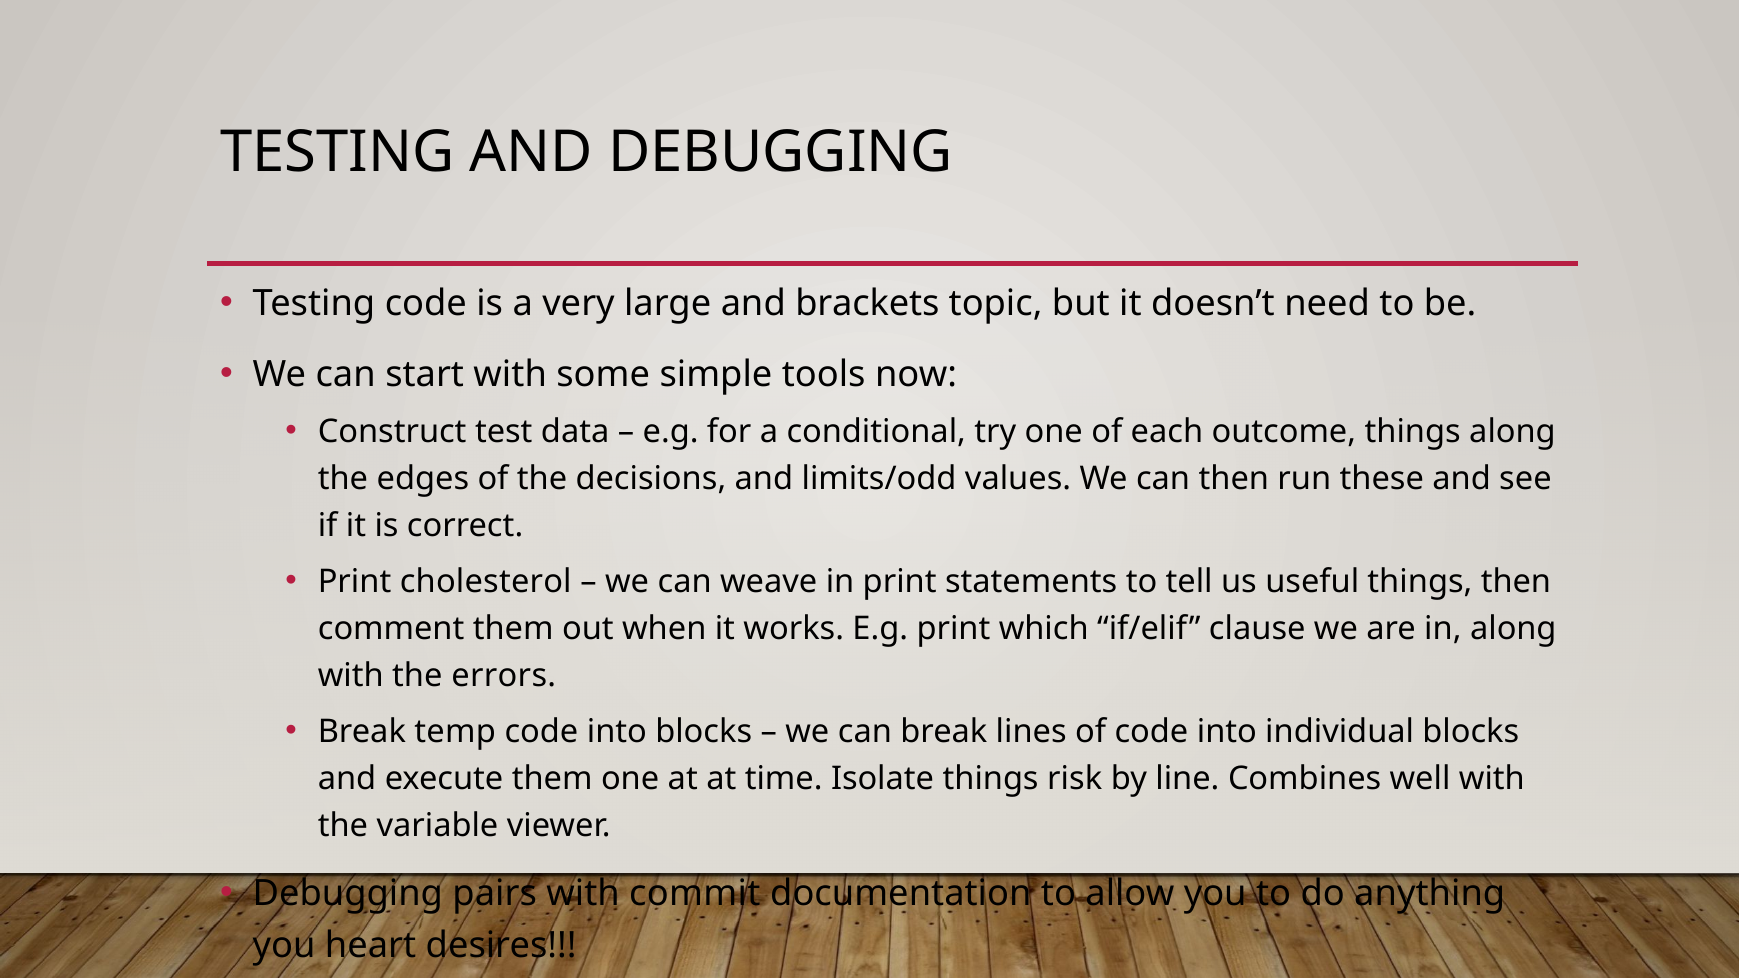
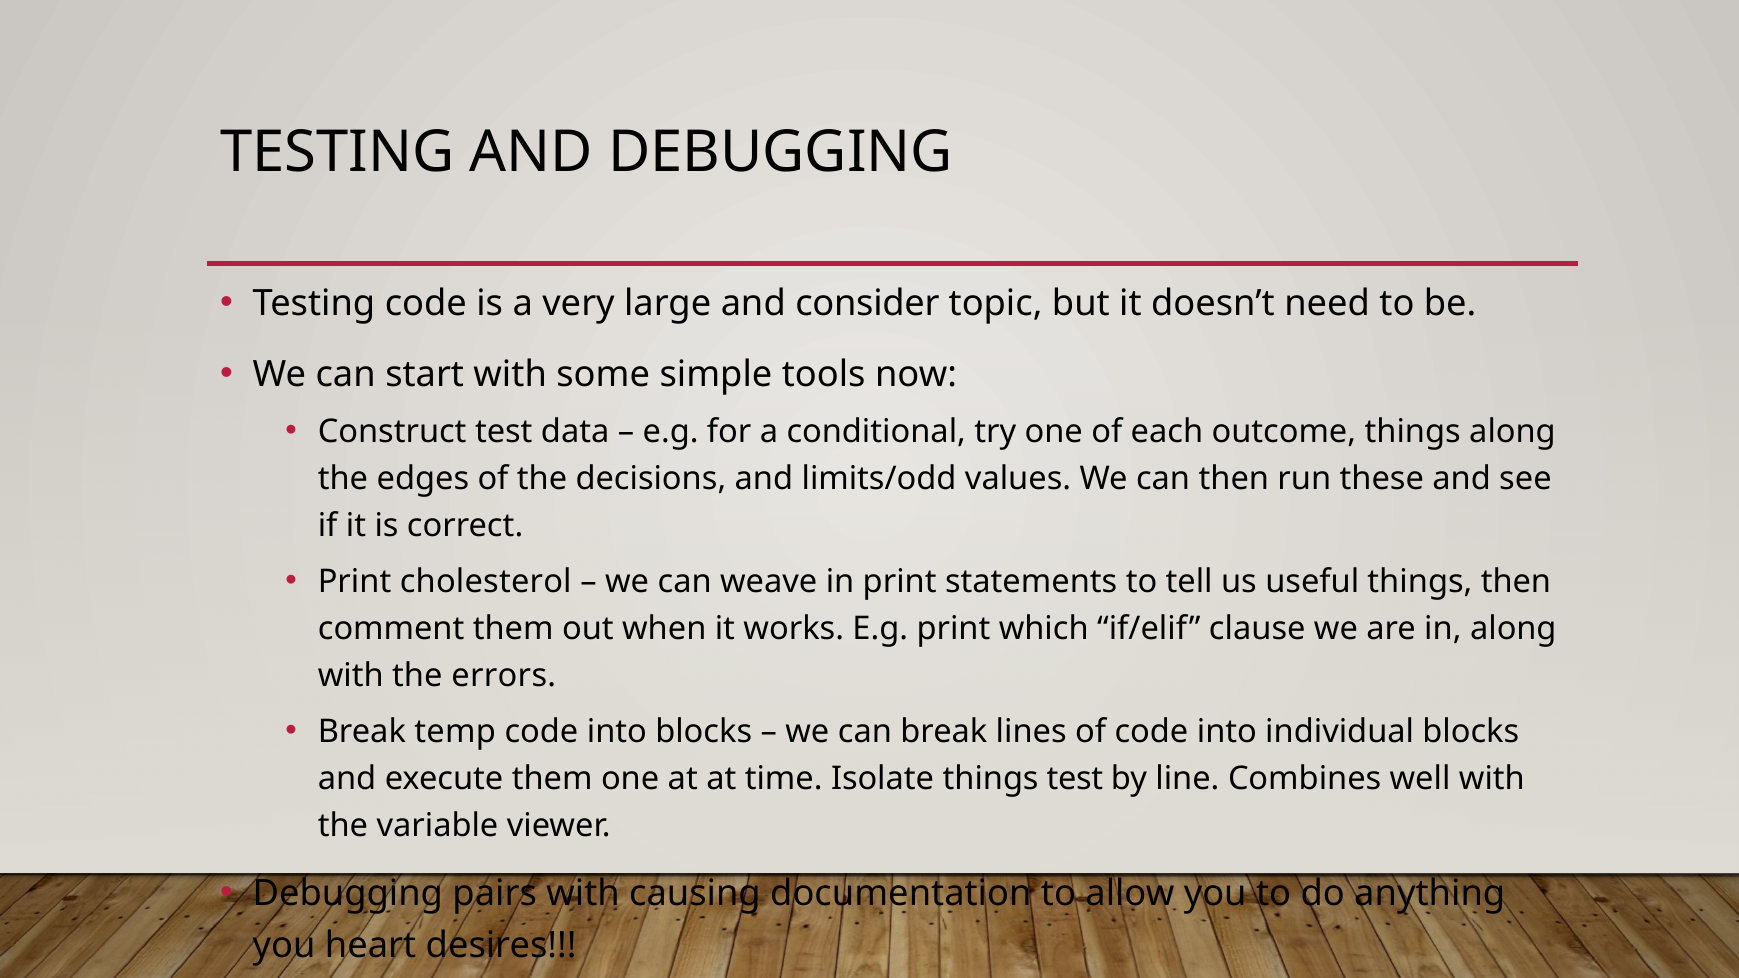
brackets: brackets -> consider
things risk: risk -> test
commit: commit -> causing
